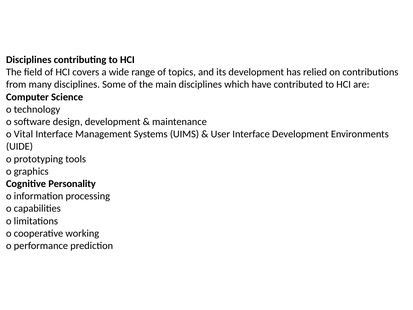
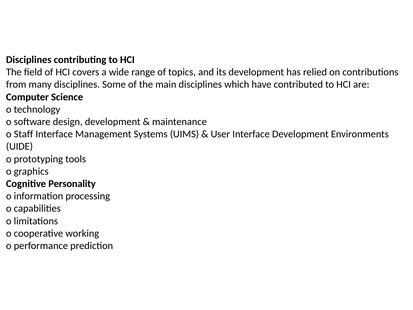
Vital: Vital -> Staff
